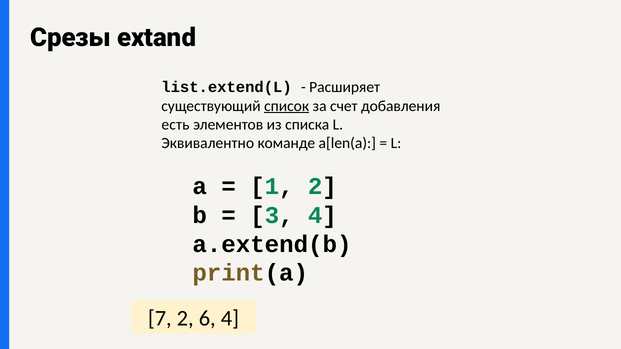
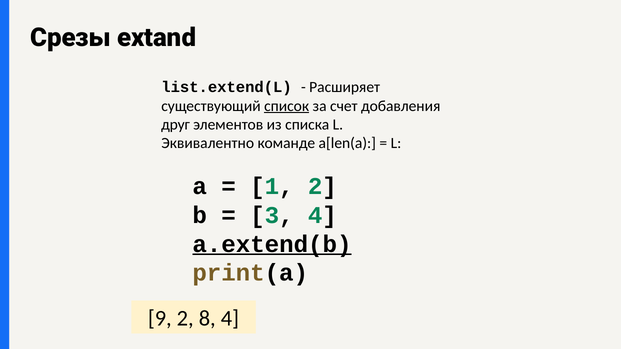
есть: есть -> друг
a.extend(b underline: none -> present
7: 7 -> 9
6: 6 -> 8
